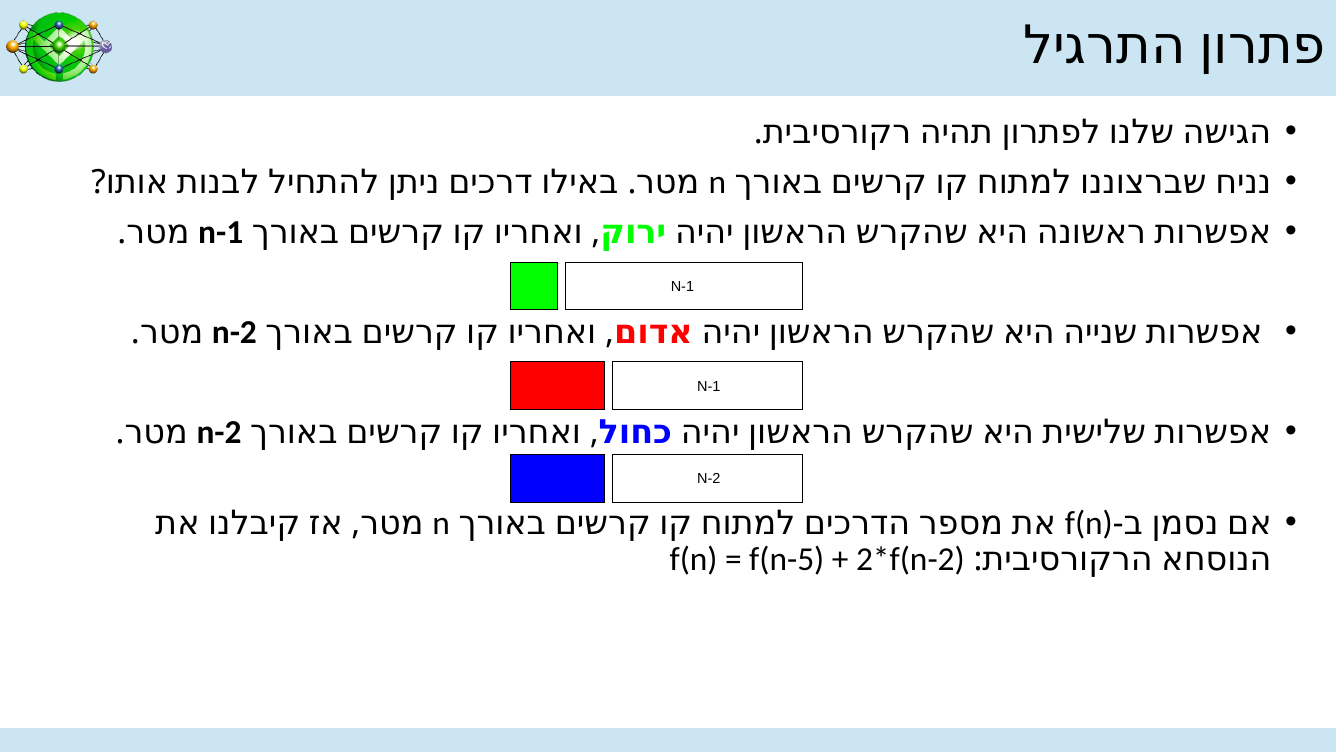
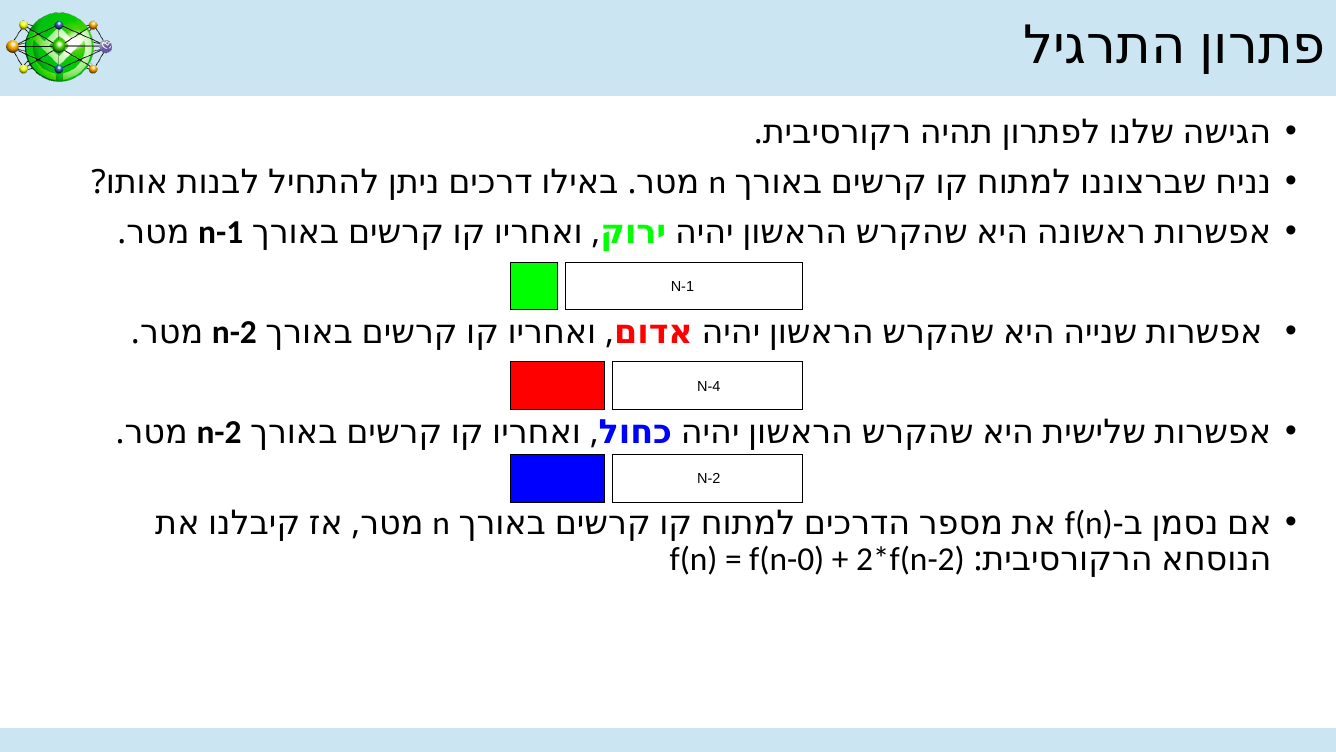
N-1 at (709, 386): N-1 -> N-4
f(n-5: f(n-5 -> f(n-0
